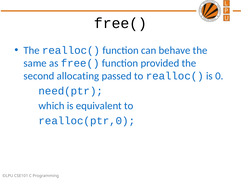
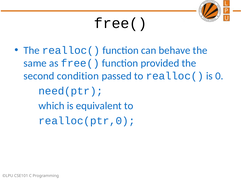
allocating: allocating -> condition
